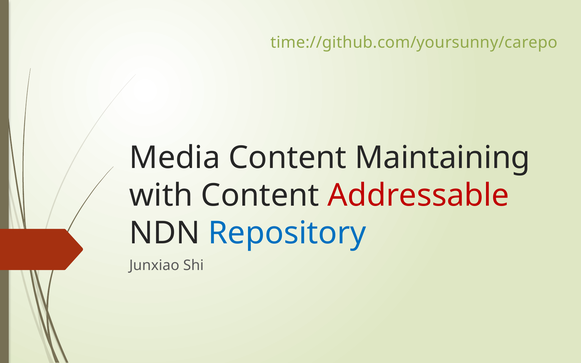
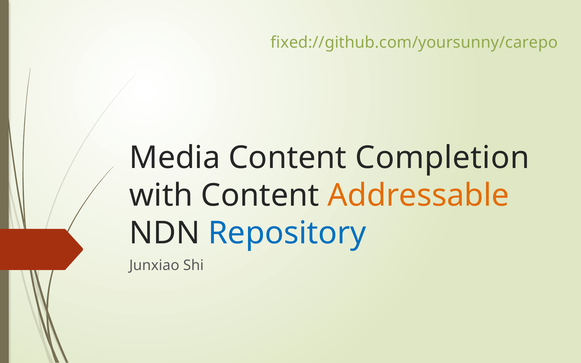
time://github.com/yoursunny/carepo: time://github.com/yoursunny/carepo -> fixed://github.com/yoursunny/carepo
Maintaining: Maintaining -> Completion
Addressable colour: red -> orange
